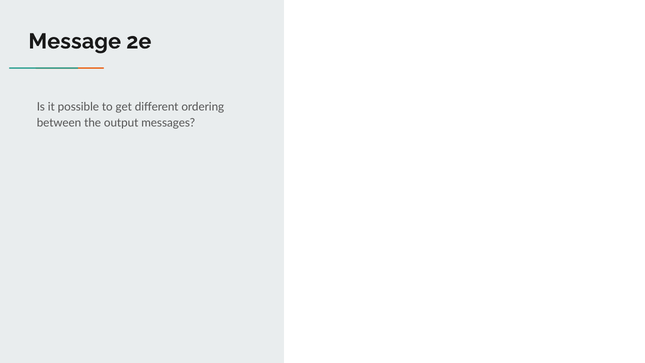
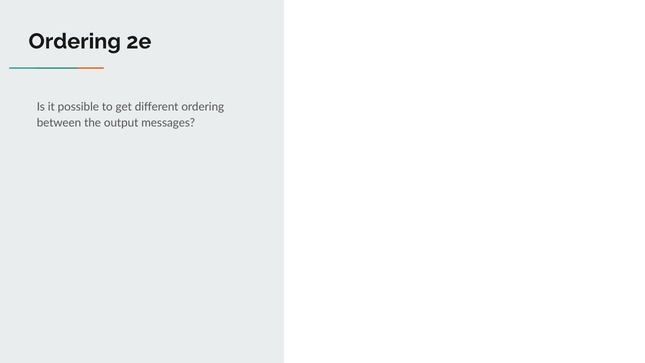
Message at (75, 41): Message -> Ordering
